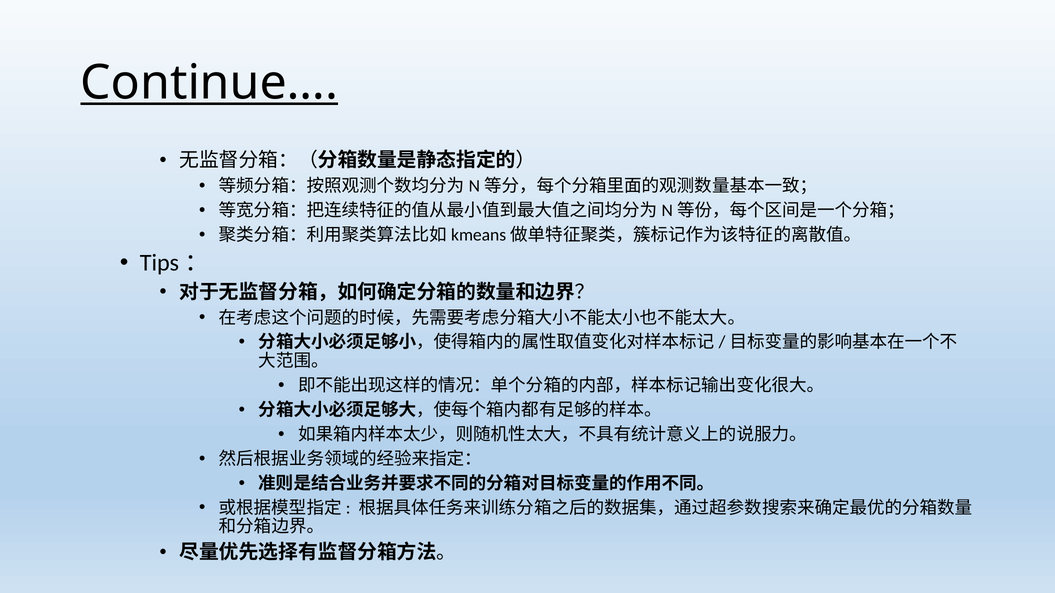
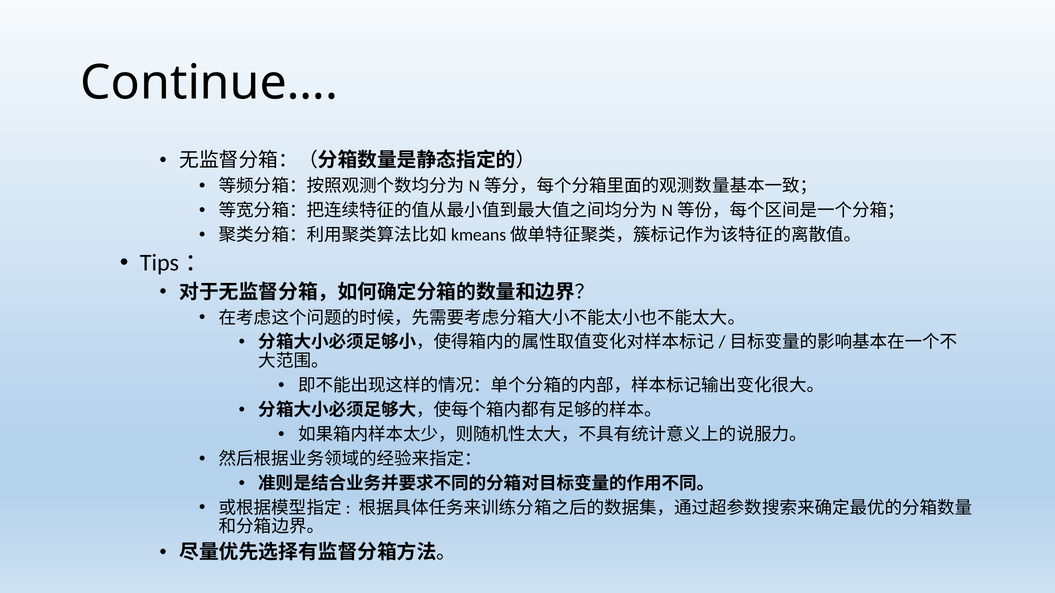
Continue… underline: present -> none
